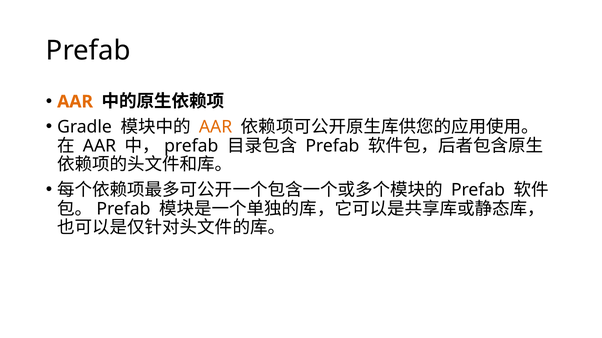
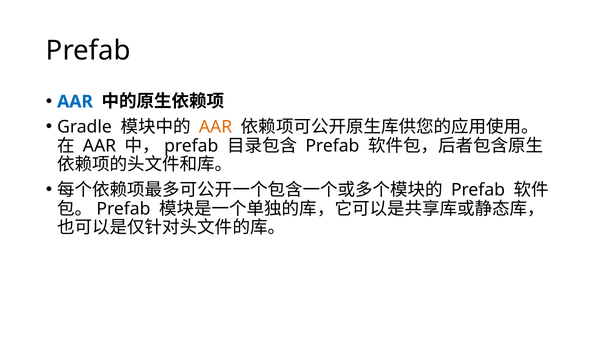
AAR at (75, 102) colour: orange -> blue
